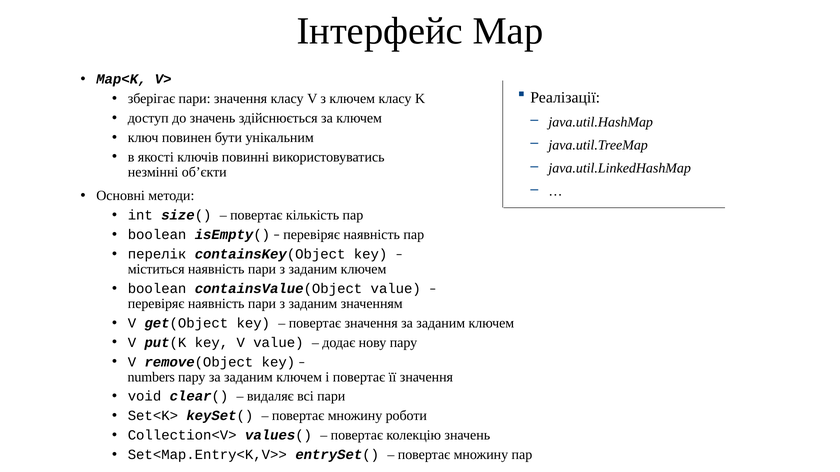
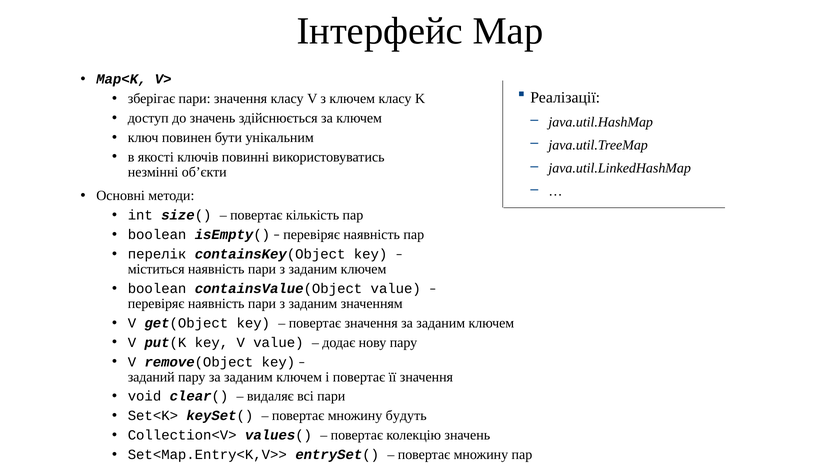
numbers: numbers -> заданий
роботи: роботи -> будуть
